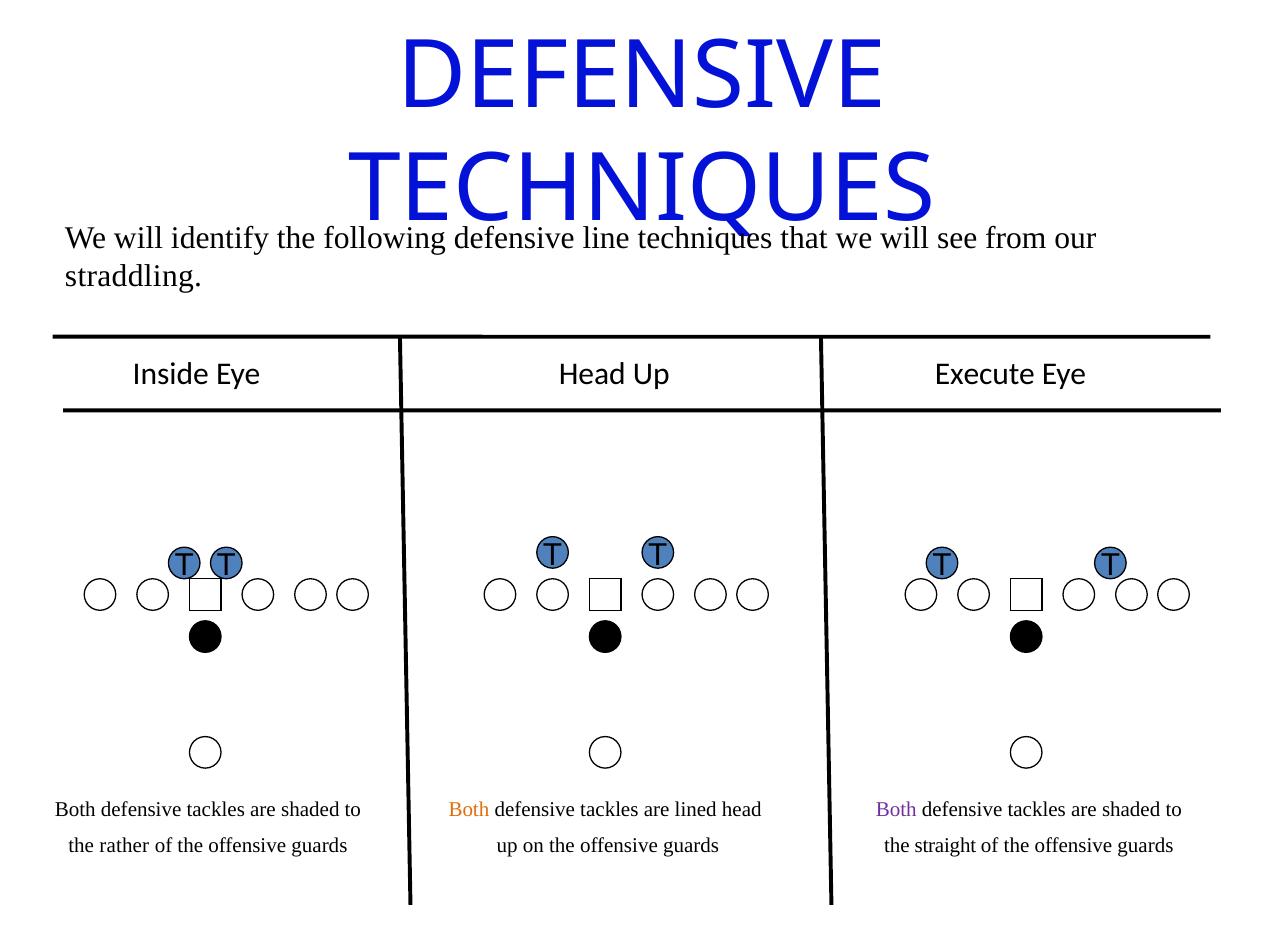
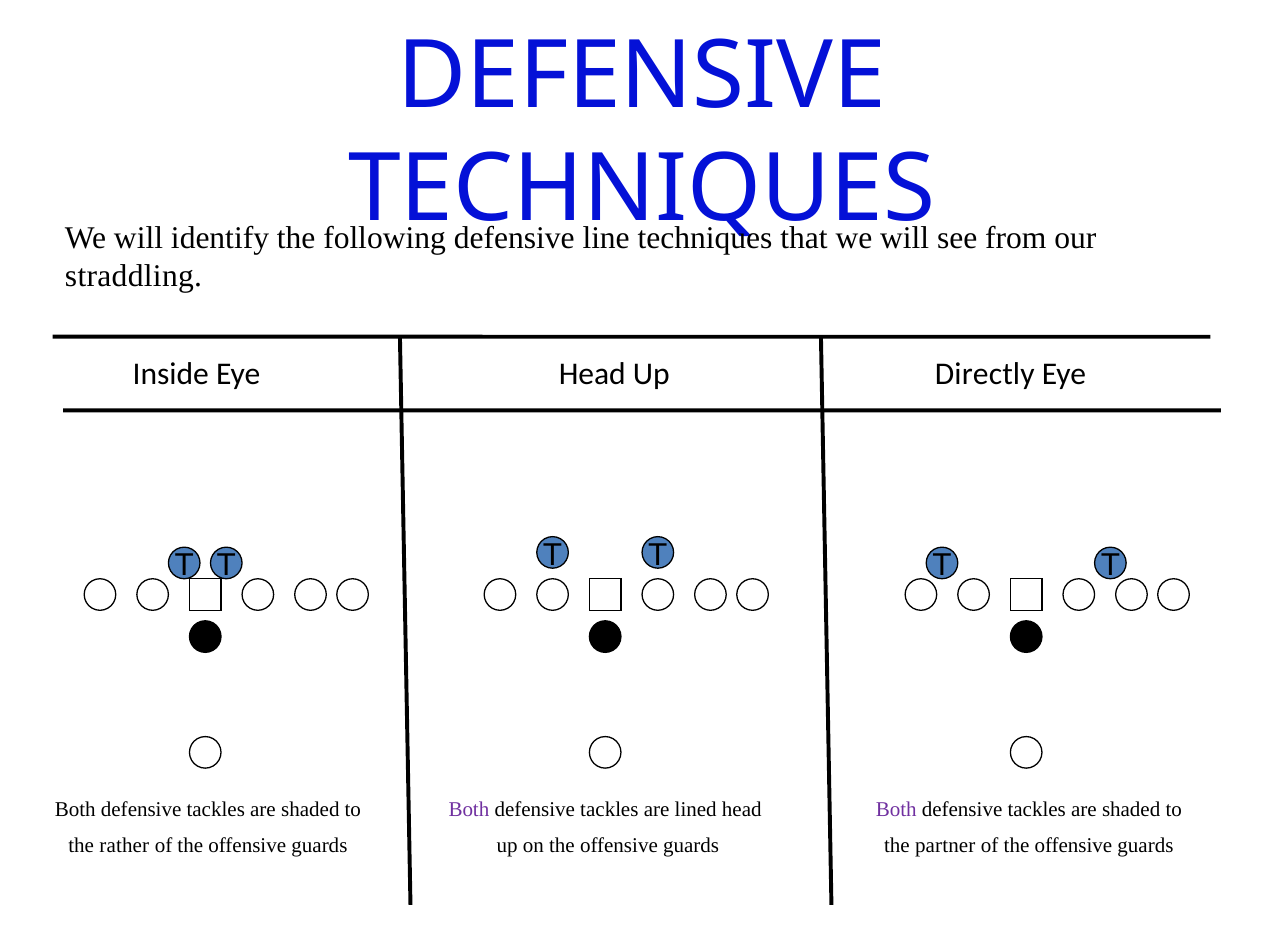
Execute: Execute -> Directly
Both at (469, 810) colour: orange -> purple
straight: straight -> partner
